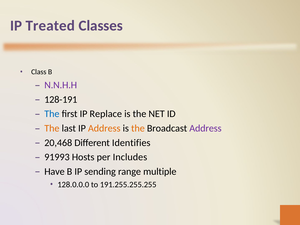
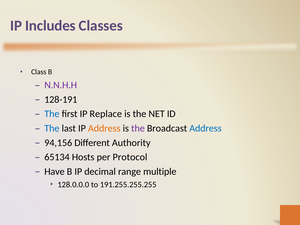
Treated: Treated -> Includes
The at (52, 128) colour: orange -> blue
the at (138, 128) colour: orange -> purple
Address at (205, 128) colour: purple -> blue
20,468: 20,468 -> 94,156
Identifies: Identifies -> Authority
91993: 91993 -> 65134
Includes: Includes -> Protocol
sending: sending -> decimal
